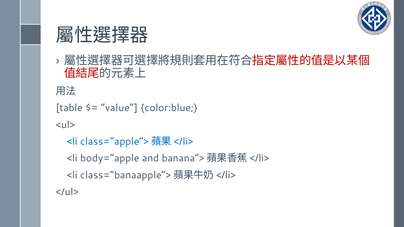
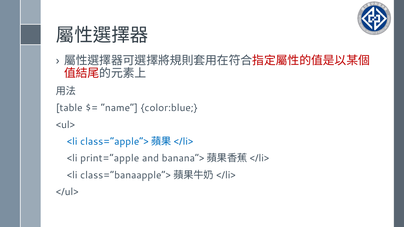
value: value -> name
body=“apple: body=“apple -> print=“apple
